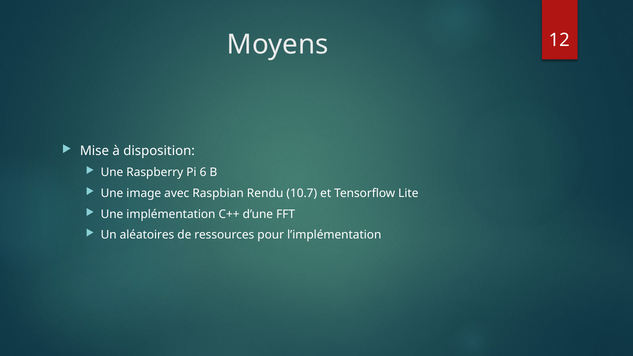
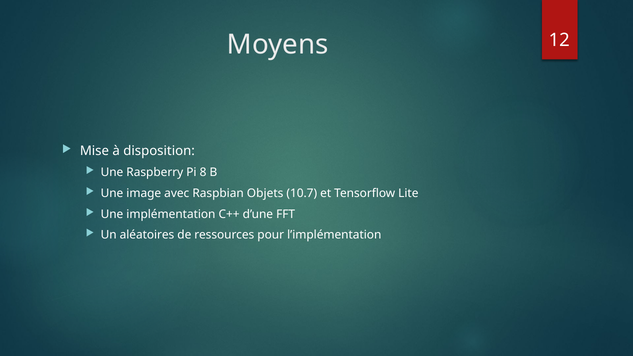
6: 6 -> 8
Rendu: Rendu -> Objets
